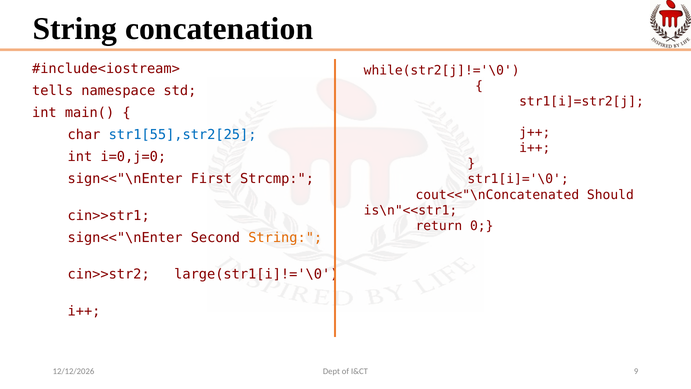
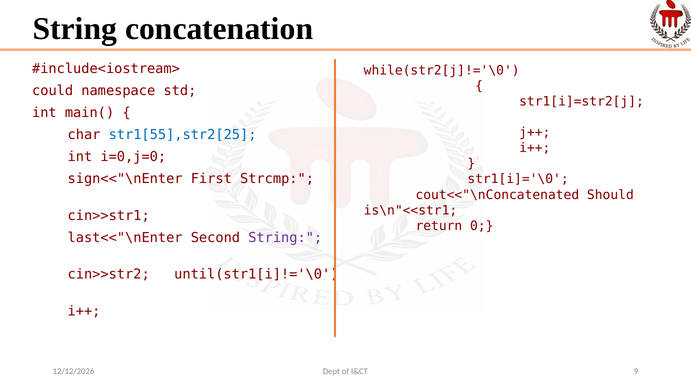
tells: tells -> could
sign<<"\nEnter at (125, 237): sign<<"\nEnter -> last<<"\nEnter
String at (285, 237) colour: orange -> purple
large(str1[i]!='\0: large(str1[i]!='\0 -> until(str1[i]!='\0
